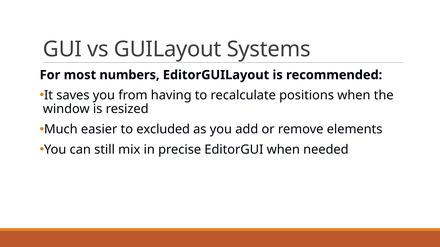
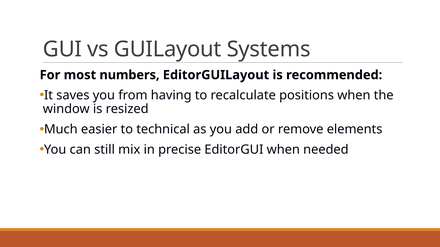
excluded: excluded -> technical
